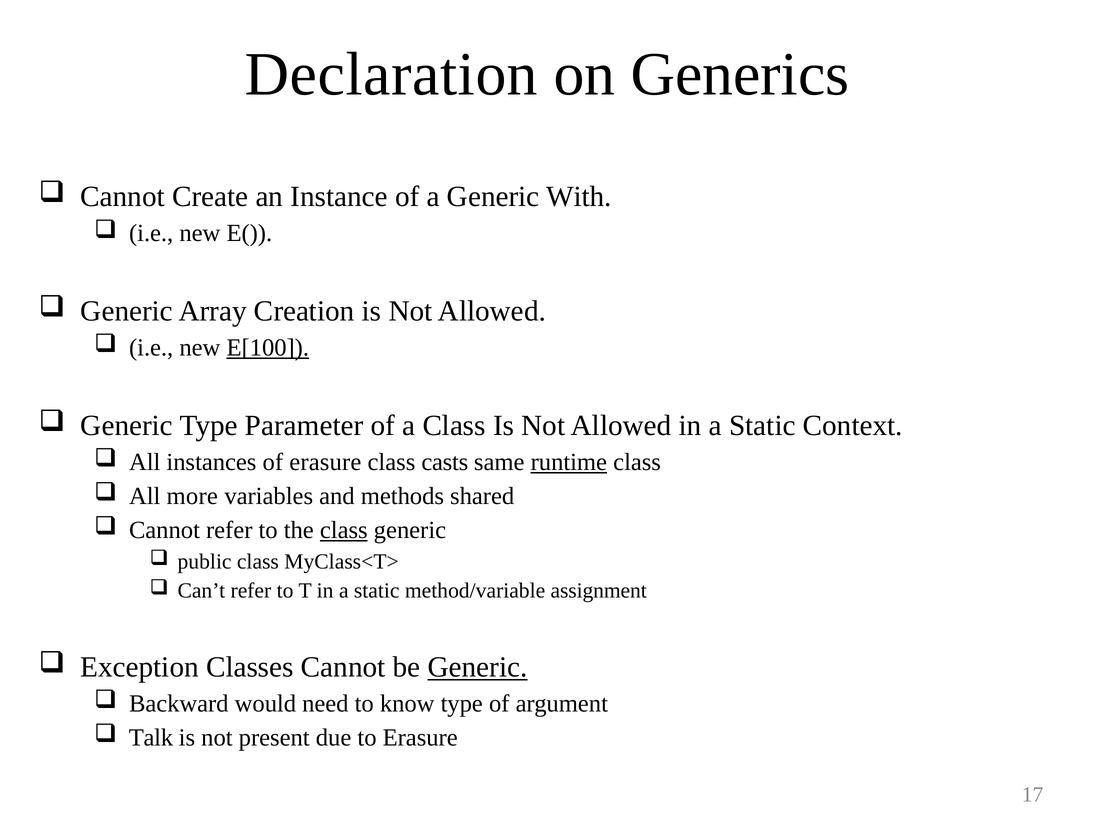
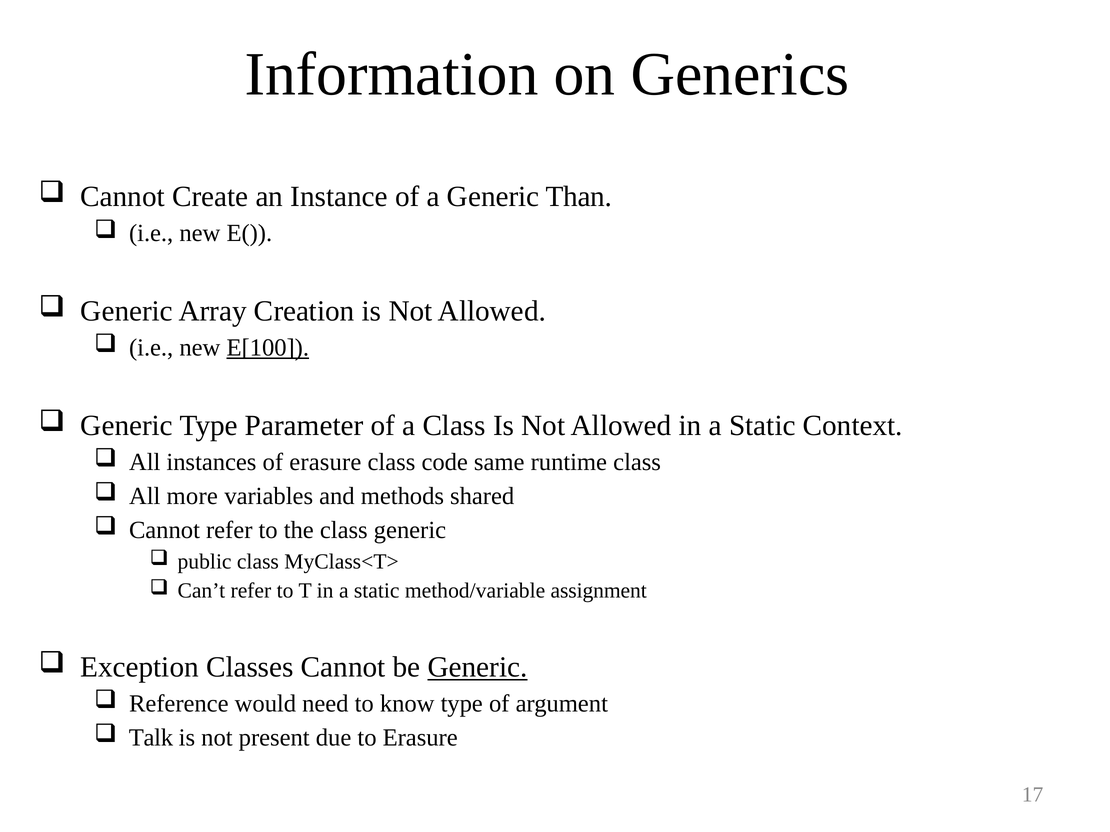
Declaration: Declaration -> Information
With: With -> Than
casts: casts -> code
runtime underline: present -> none
class at (344, 531) underline: present -> none
Backward: Backward -> Reference
